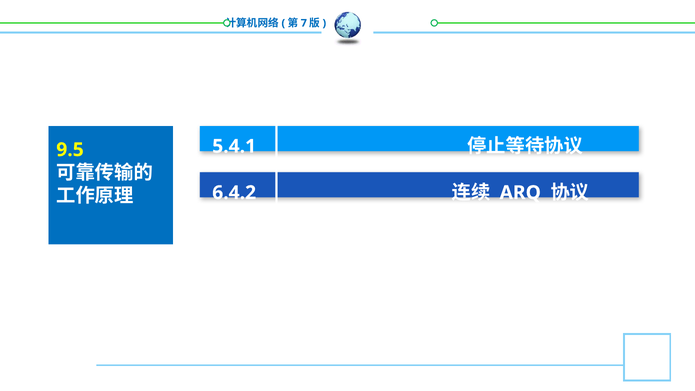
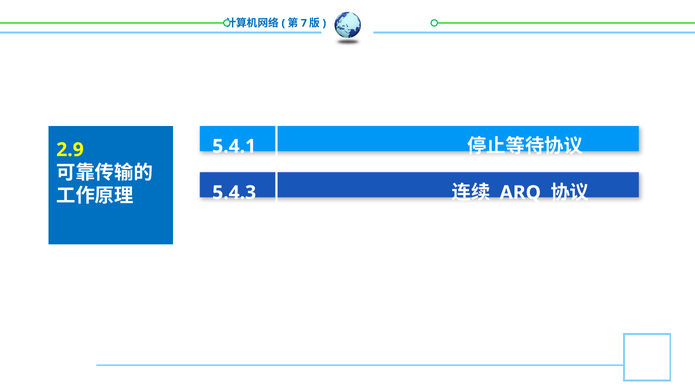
9.5: 9.5 -> 2.9
6.4.2: 6.4.2 -> 5.4.3
